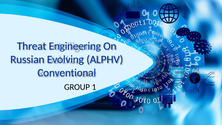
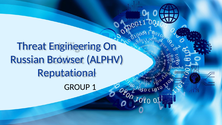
Evolving: Evolving -> Browser
Conventional: Conventional -> Reputational
